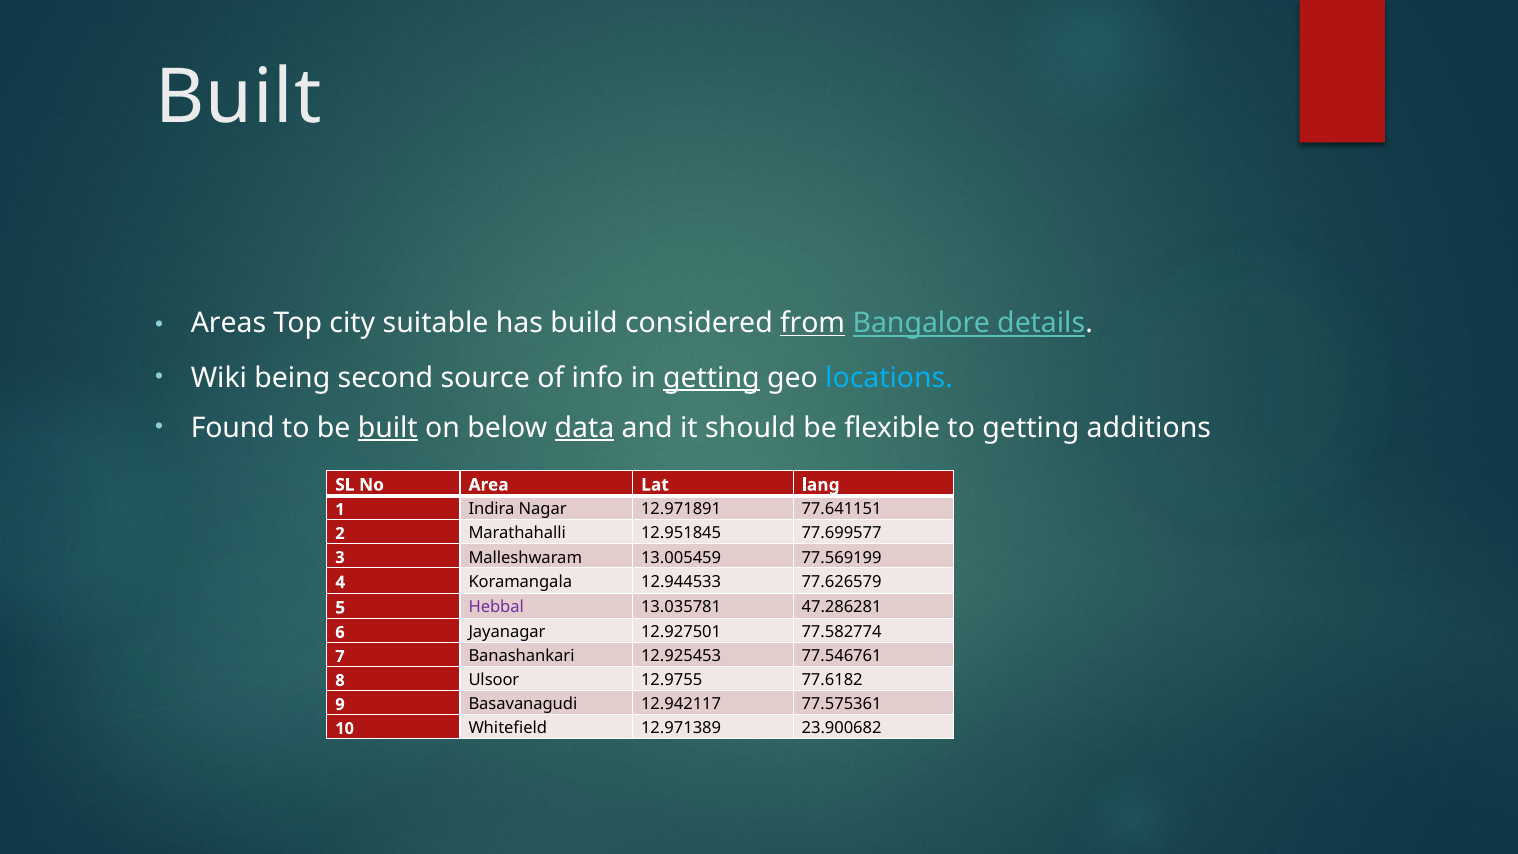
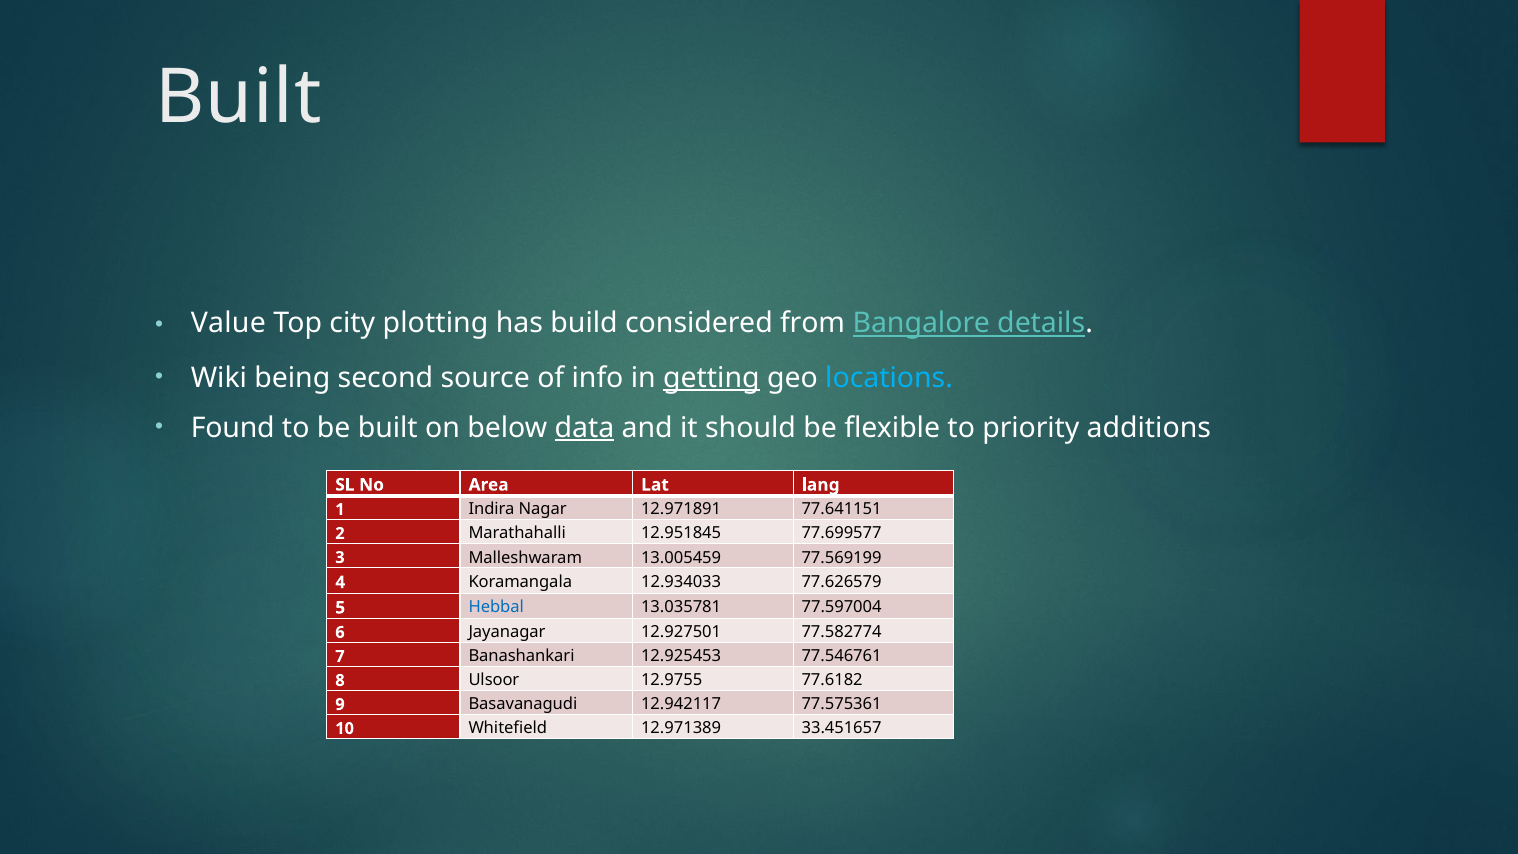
Areas: Areas -> Value
suitable: suitable -> plotting
from underline: present -> none
built at (388, 428) underline: present -> none
to getting: getting -> priority
12.944533: 12.944533 -> 12.934033
Hebbal colour: purple -> blue
47.286281: 47.286281 -> 77.597004
23.900682: 23.900682 -> 33.451657
